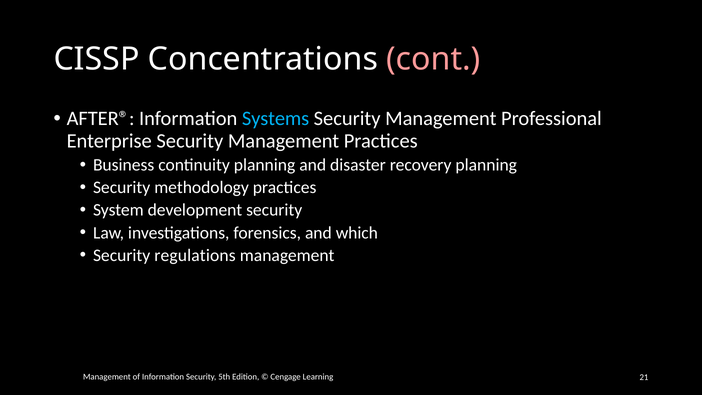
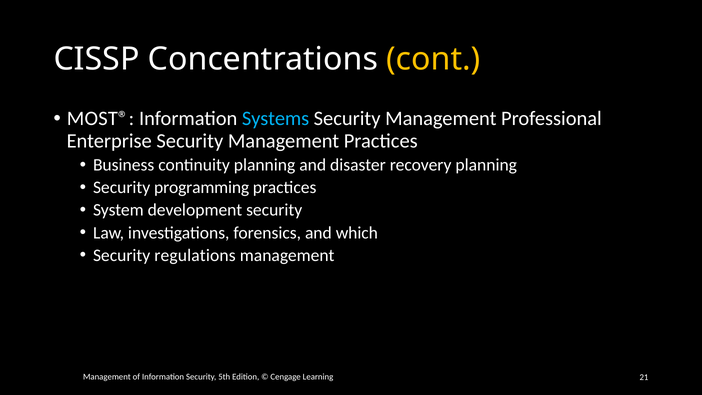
cont colour: pink -> yellow
AFTER®: AFTER® -> MOST®
methodology: methodology -> programming
